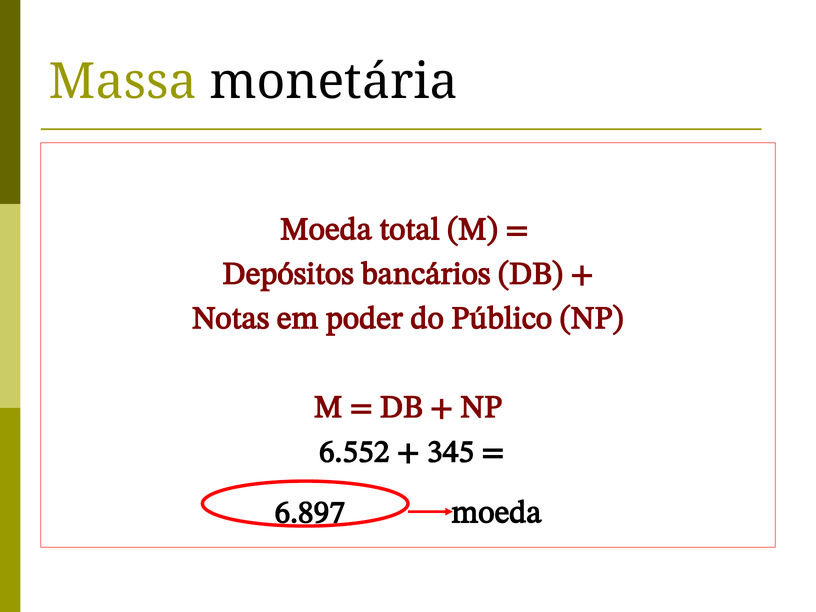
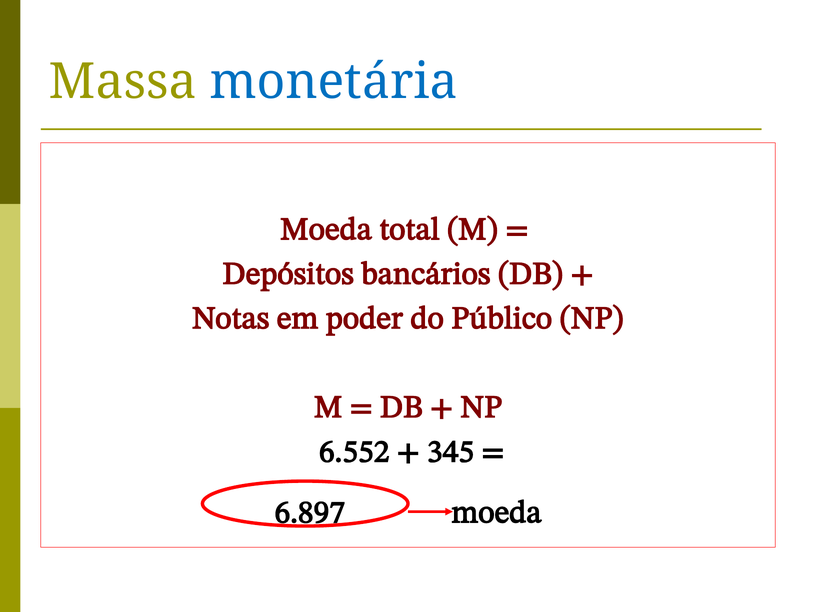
monetária colour: black -> blue
